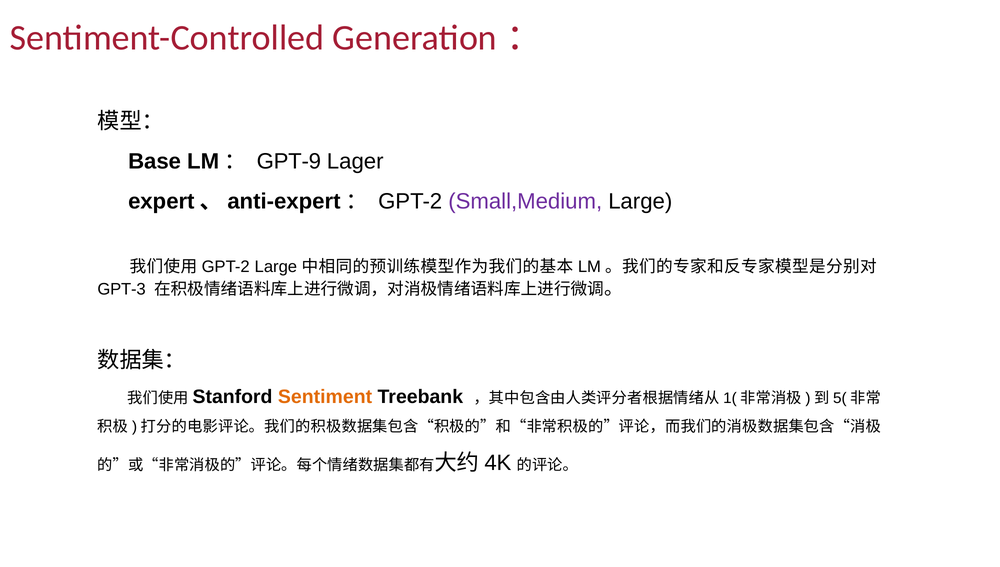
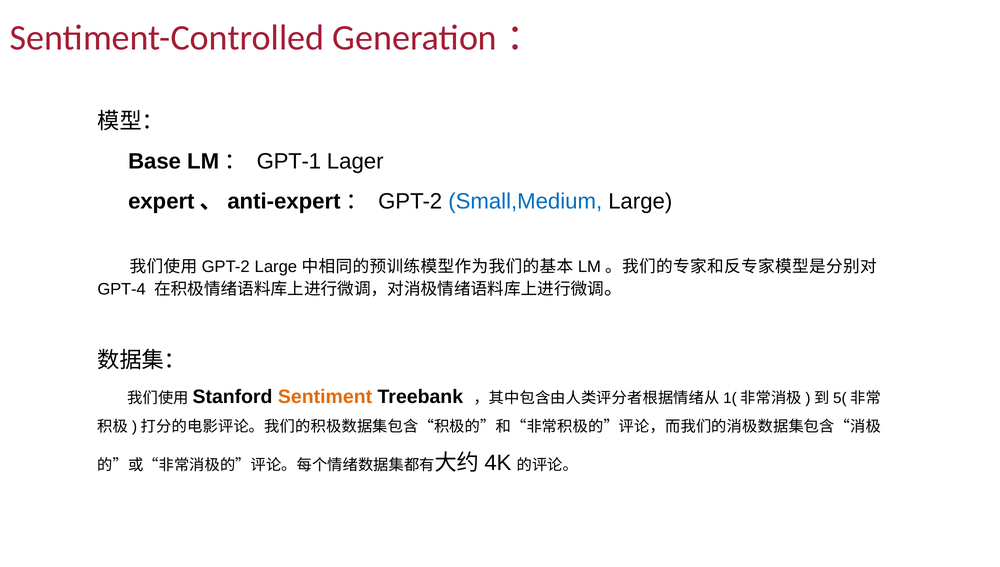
GPT-9: GPT-9 -> GPT-1
Small,Medium colour: purple -> blue
GPT-3: GPT-3 -> GPT-4
